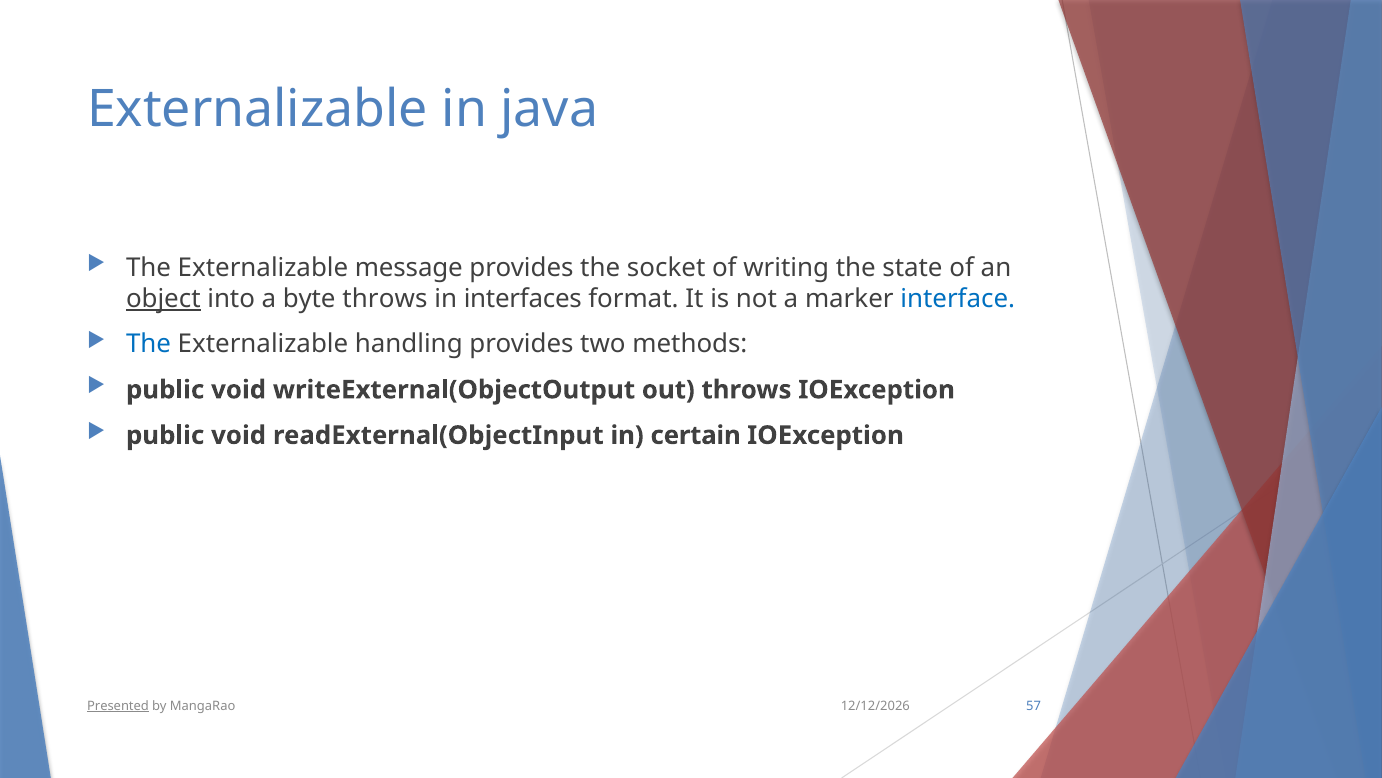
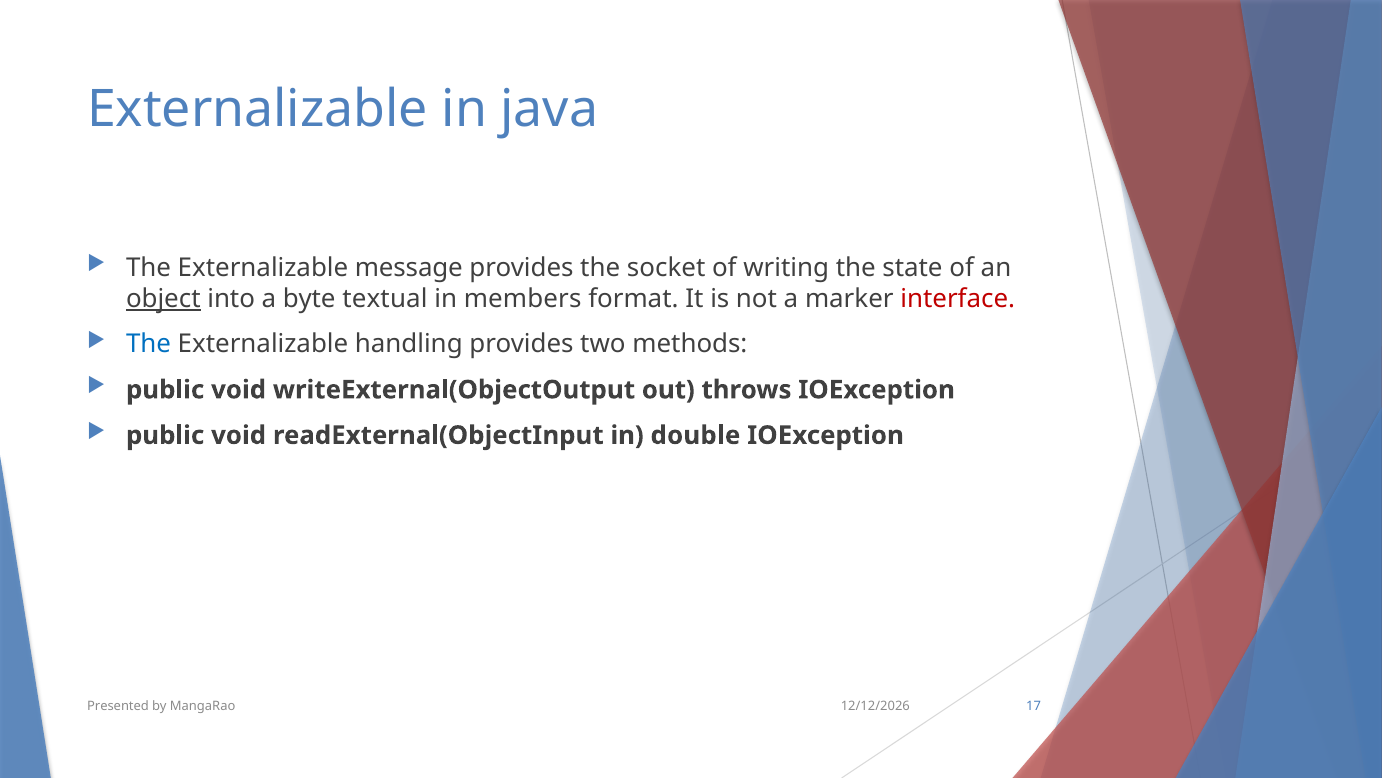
byte throws: throws -> textual
interfaces: interfaces -> members
interface colour: blue -> red
certain: certain -> double
Presented underline: present -> none
57: 57 -> 17
